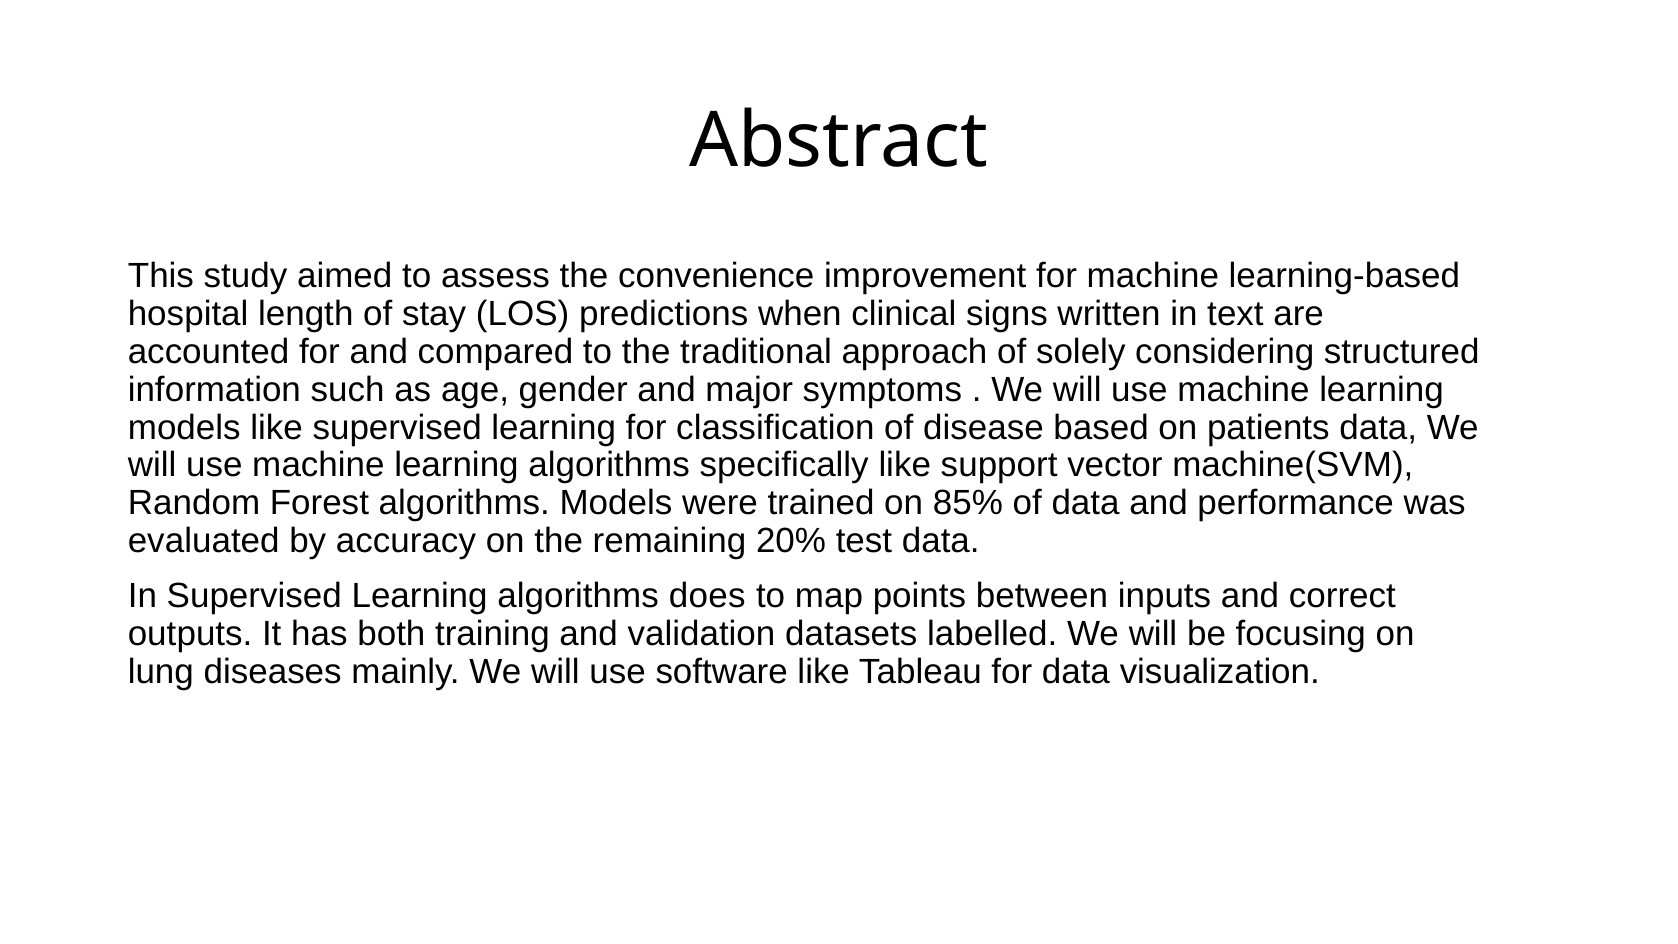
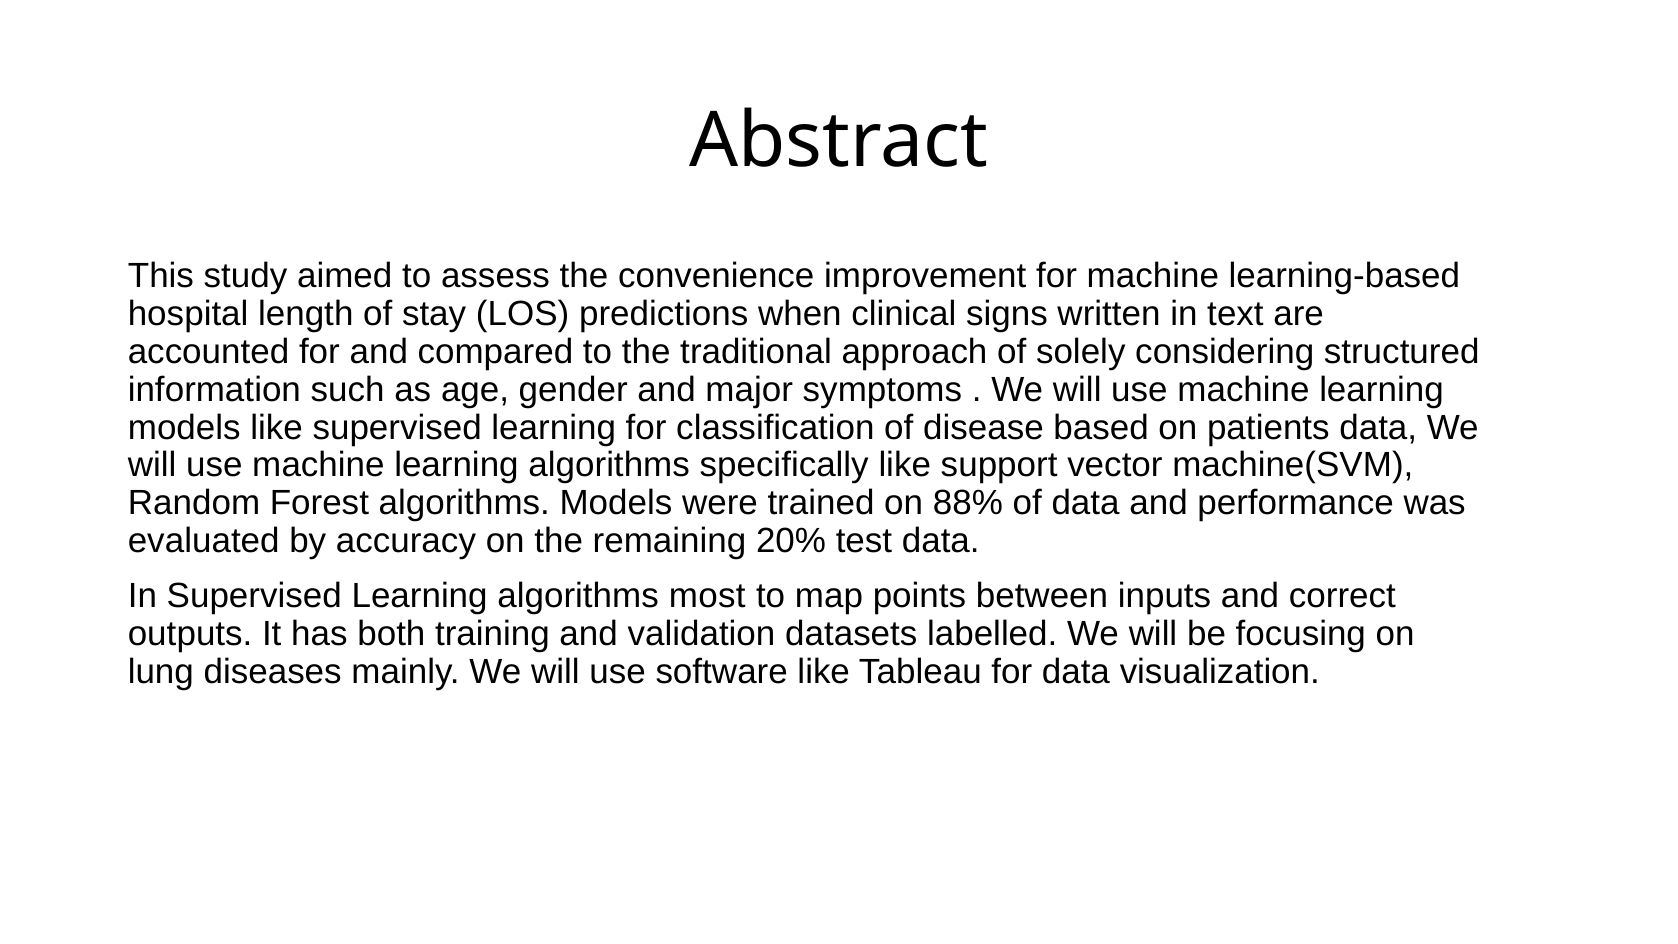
85%: 85% -> 88%
does: does -> most
